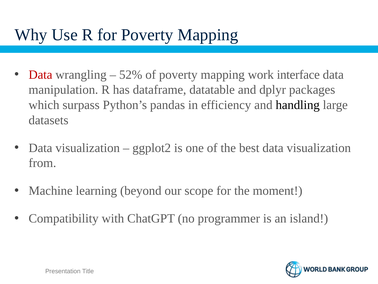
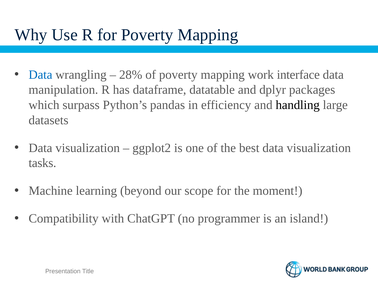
Data at (40, 75) colour: red -> blue
52%: 52% -> 28%
from: from -> tasks
